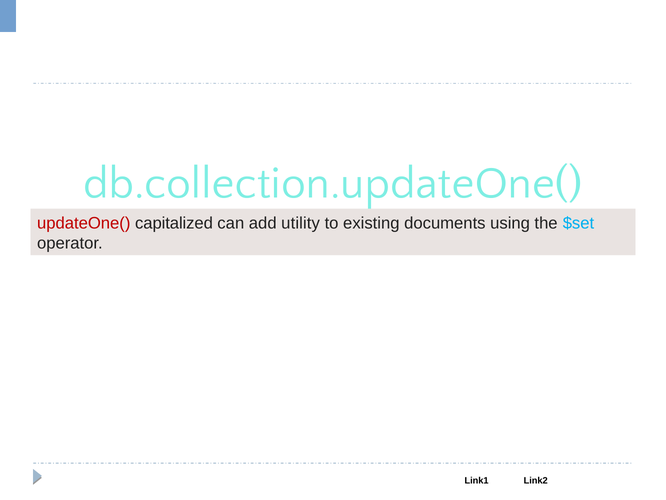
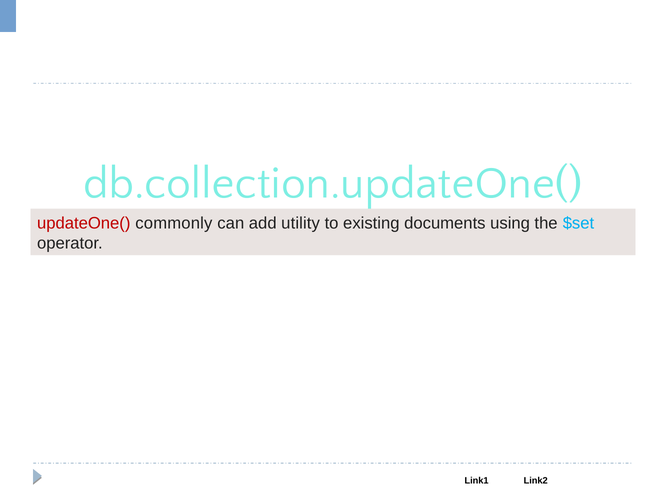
capitalized: capitalized -> commonly
